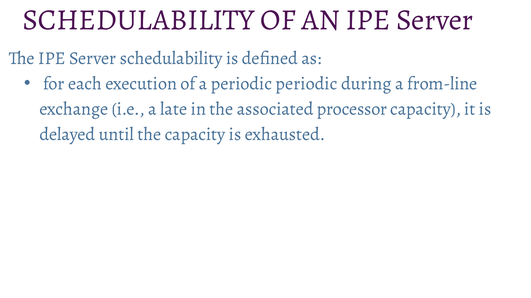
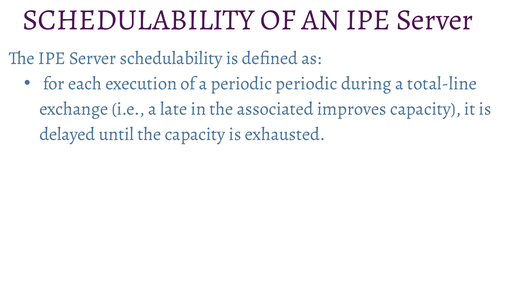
from-line: from-line -> total-line
processor: processor -> improves
